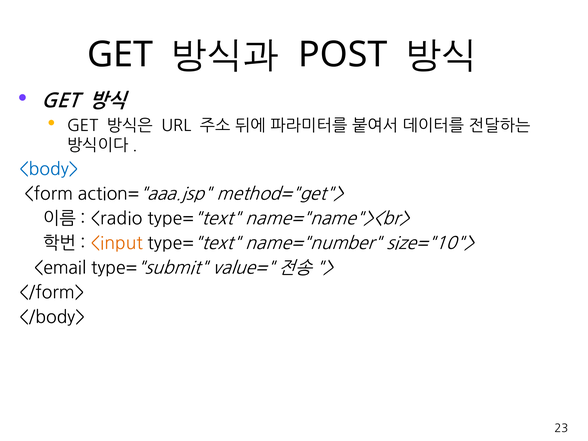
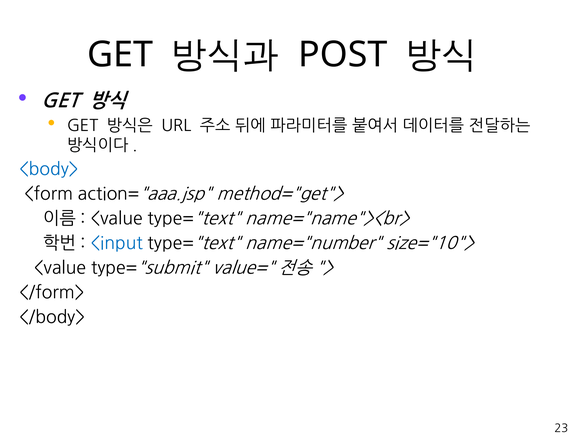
<radio at (117, 219): <radio -> <value
<input colour: orange -> blue
<email at (60, 268): <email -> <value
